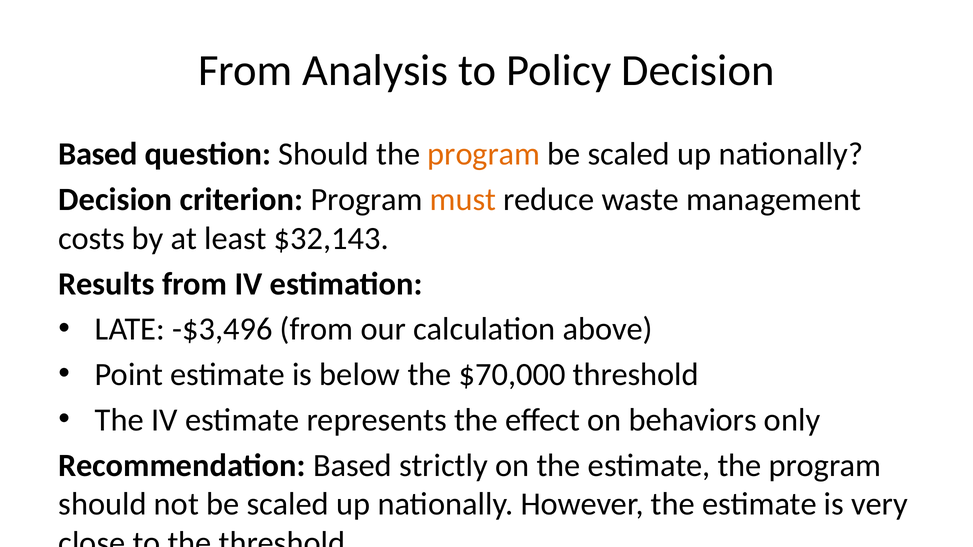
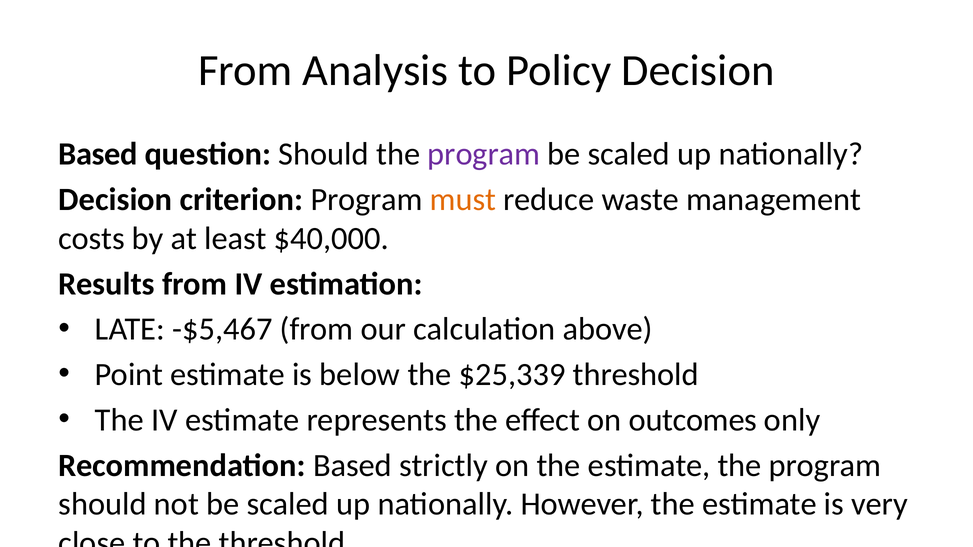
program at (484, 154) colour: orange -> purple
$32,143: $32,143 -> $40,000
-$3,496: -$3,496 -> -$5,467
$70,000: $70,000 -> $25,339
behaviors: behaviors -> outcomes
